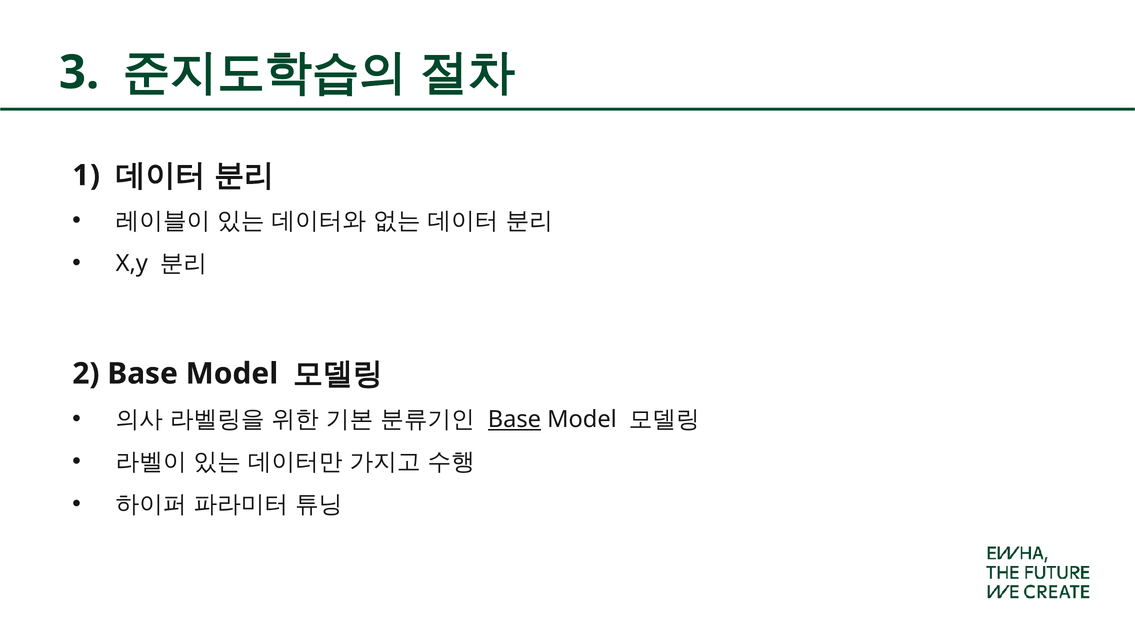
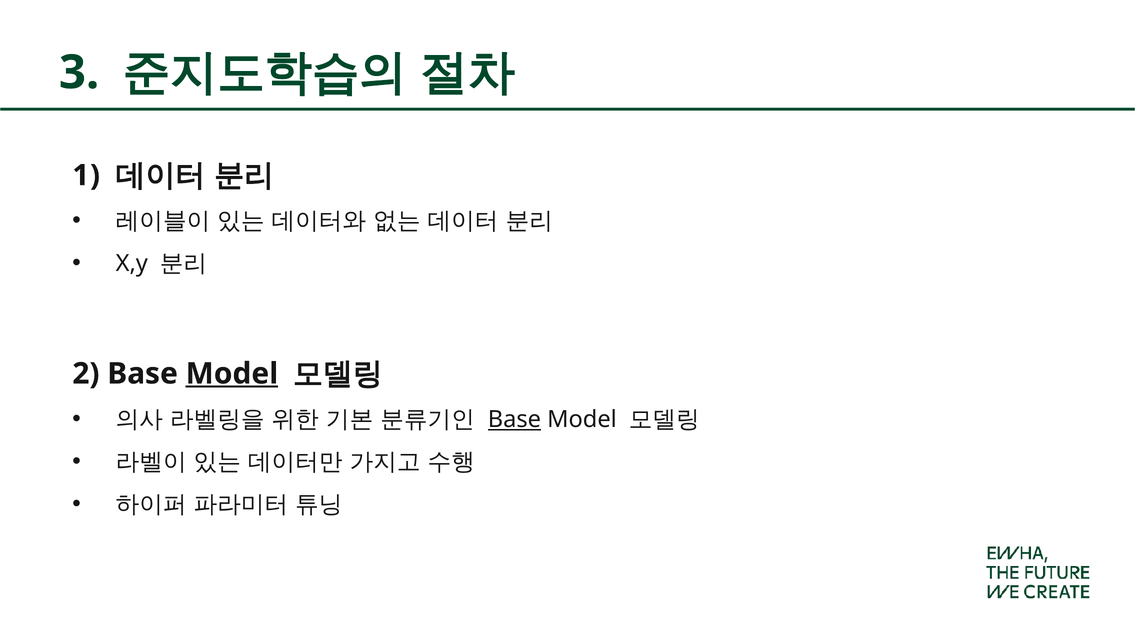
Model at (232, 374) underline: none -> present
